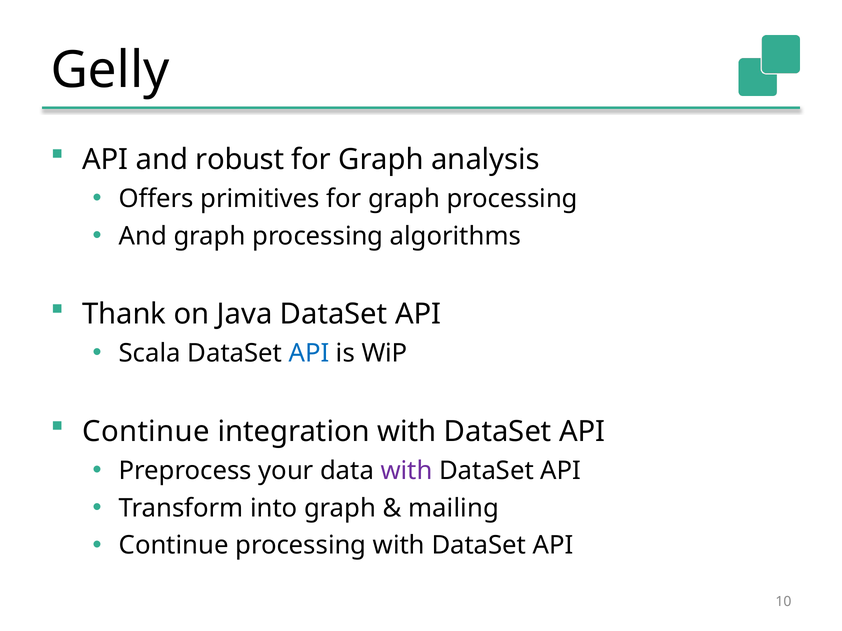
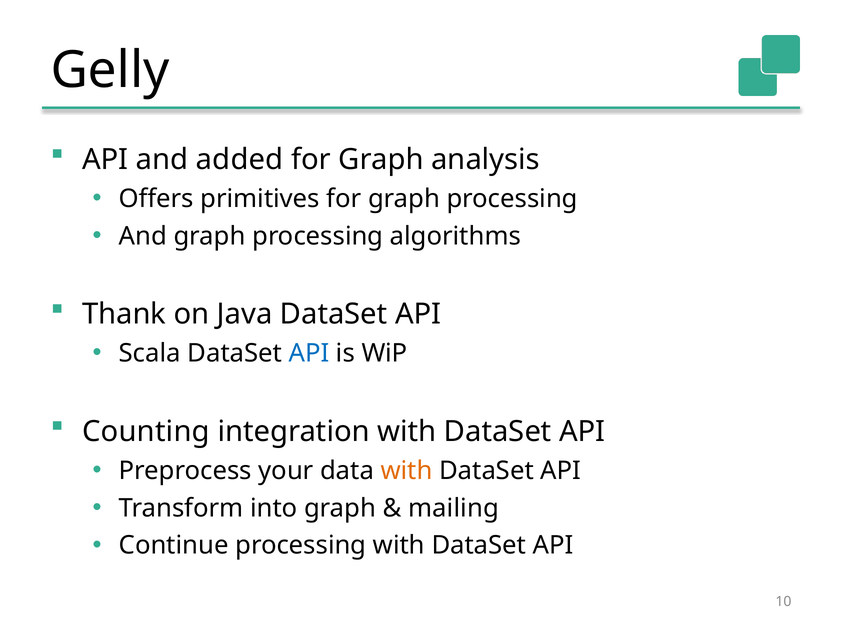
robust: robust -> added
Continue at (146, 432): Continue -> Counting
with at (407, 471) colour: purple -> orange
